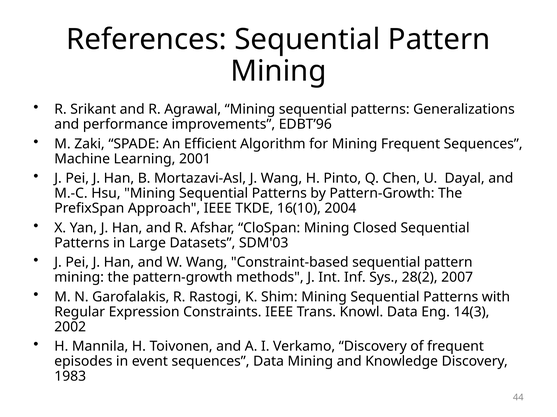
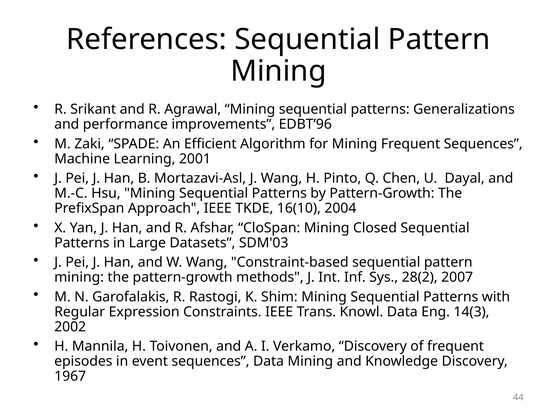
1983: 1983 -> 1967
